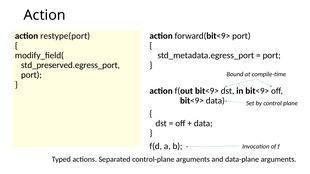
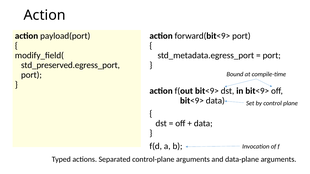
restype(port: restype(port -> payload(port
